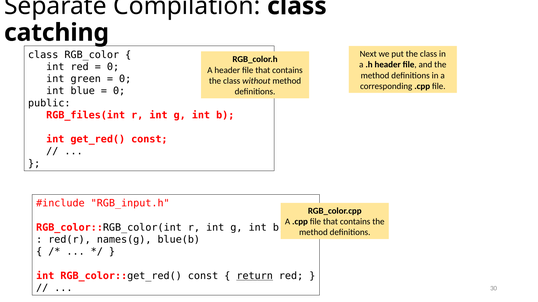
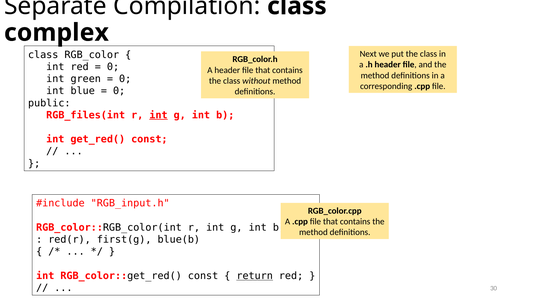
catching: catching -> complex
int at (158, 115) underline: none -> present
names(g: names(g -> first(g
